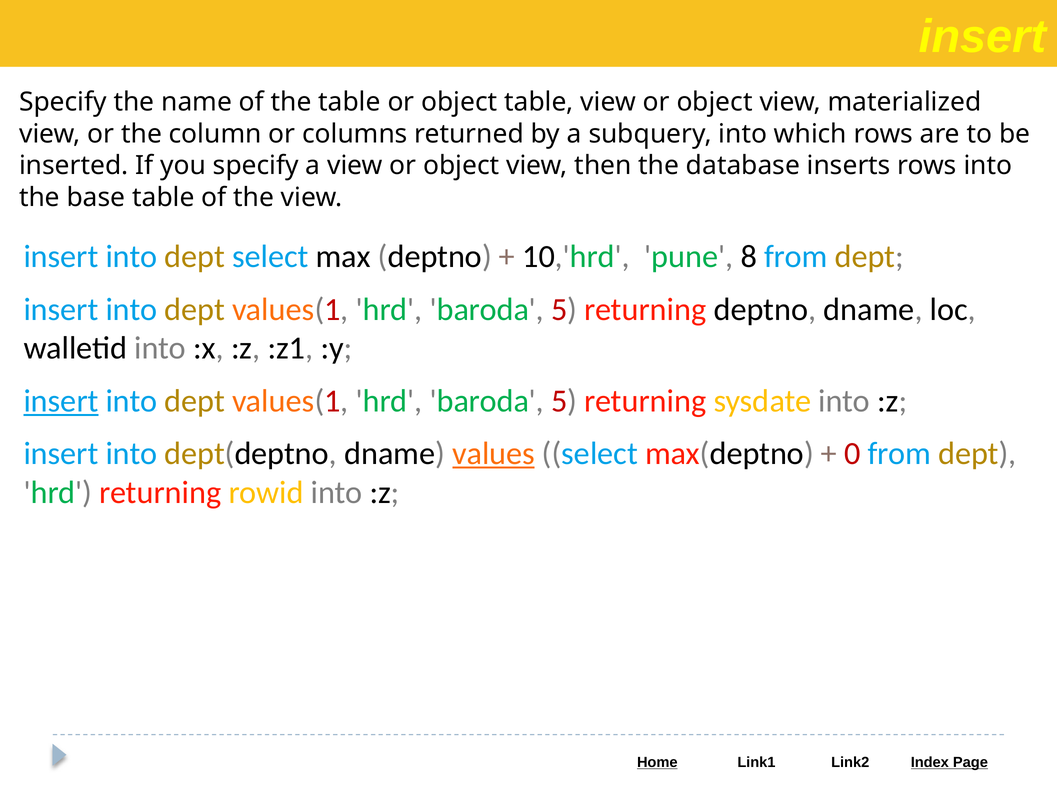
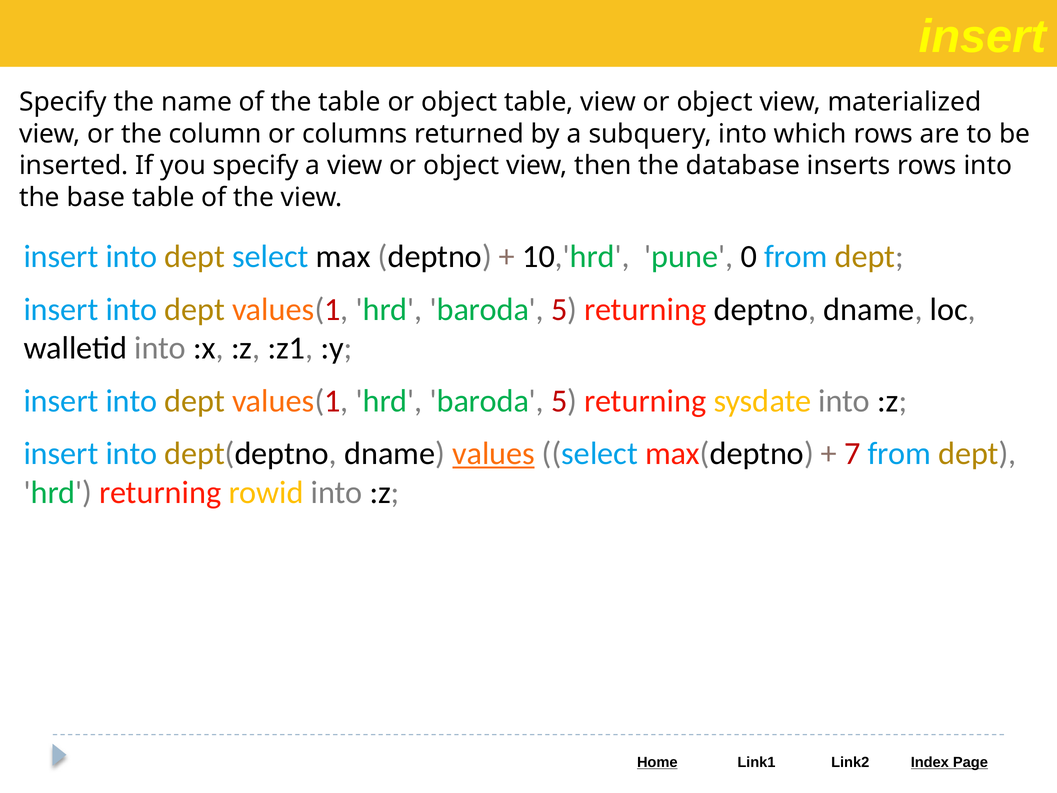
8: 8 -> 0
insert at (61, 401) underline: present -> none
0: 0 -> 7
